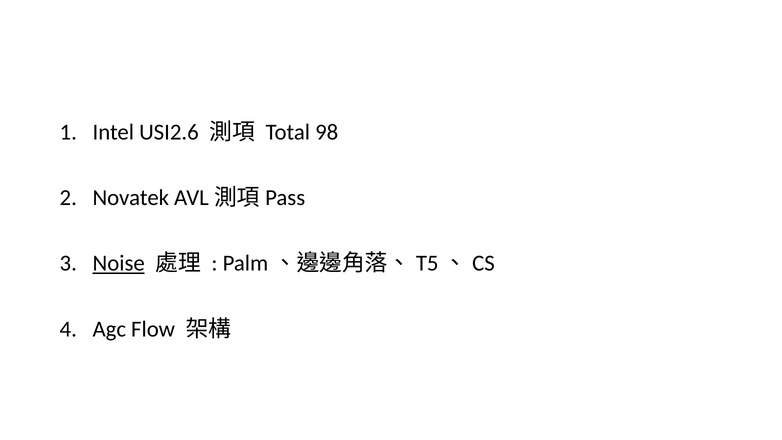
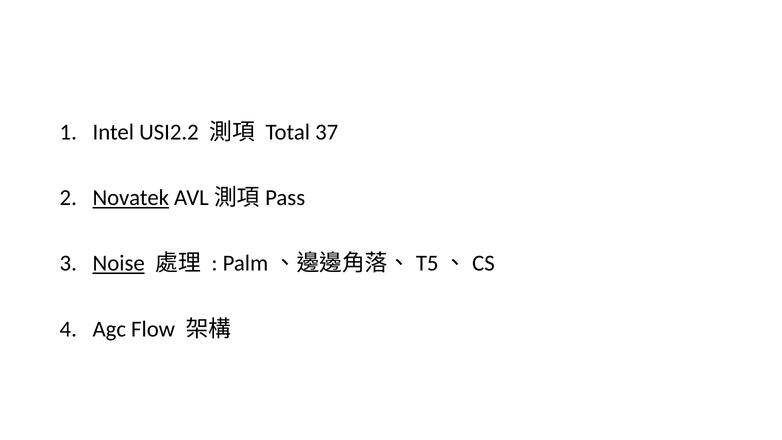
USI2.6: USI2.6 -> USI2.2
98: 98 -> 37
Novatek underline: none -> present
